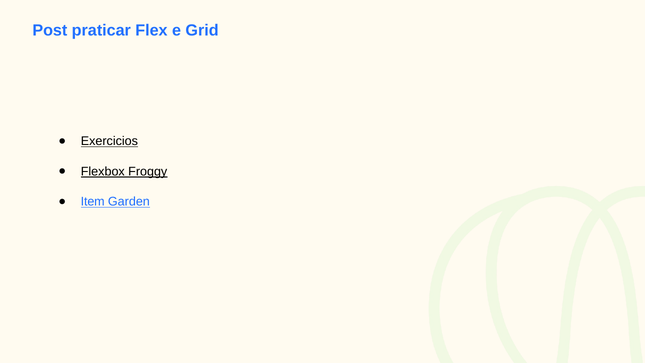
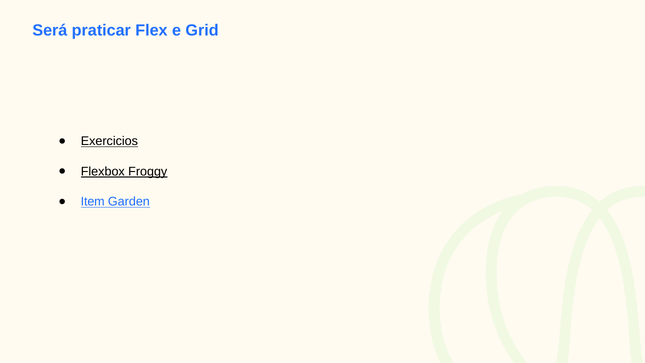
Post: Post -> Será
